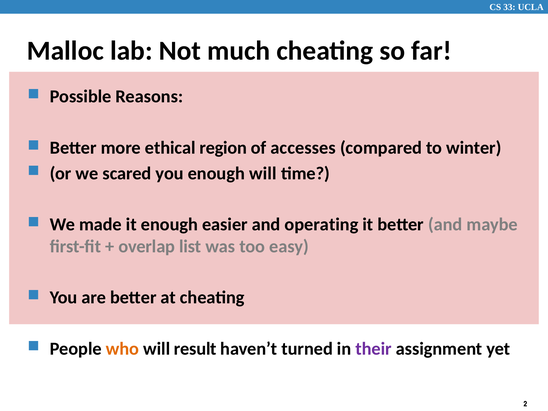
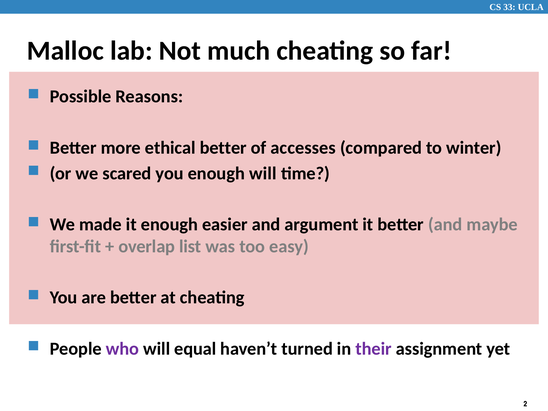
ethical region: region -> better
operating: operating -> argument
who colour: orange -> purple
result: result -> equal
